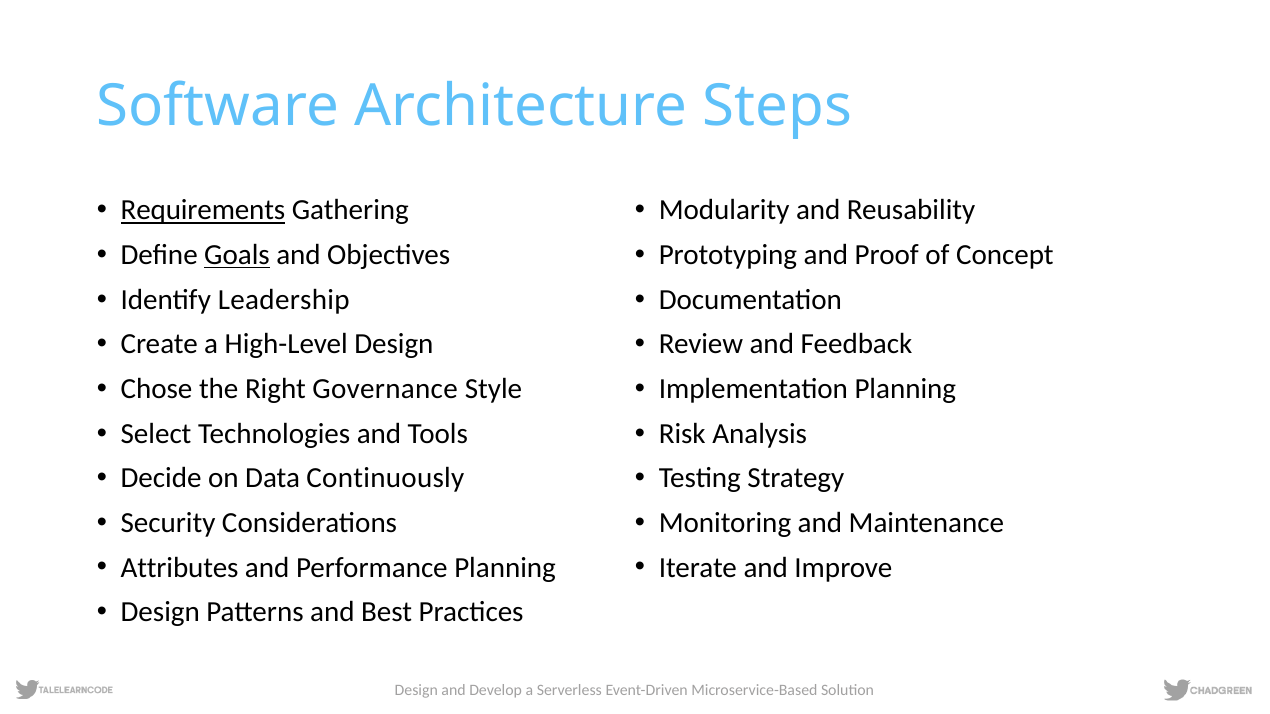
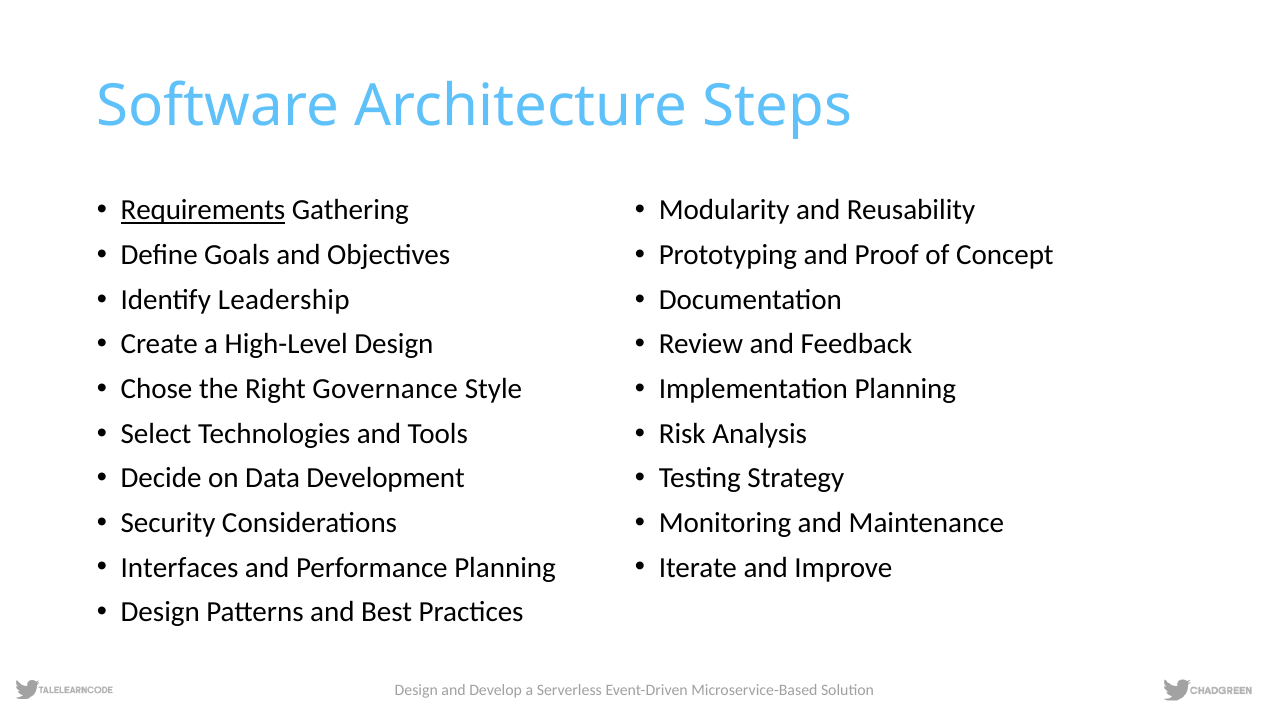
Goals underline: present -> none
Continuously: Continuously -> Development
Attributes: Attributes -> Interfaces
